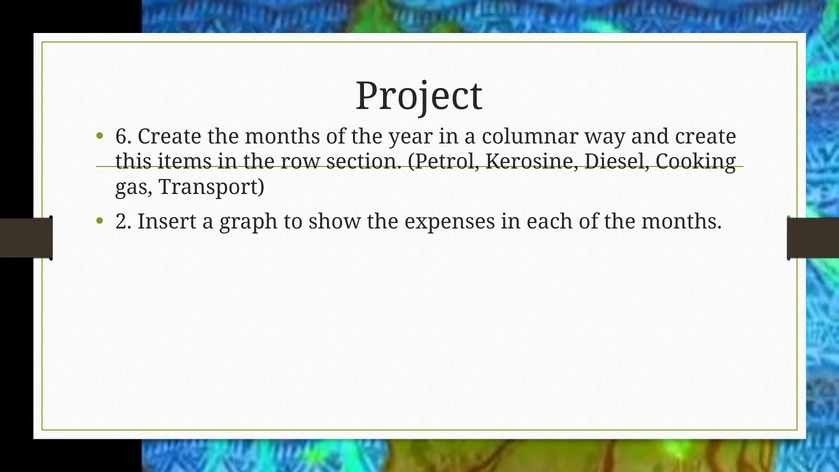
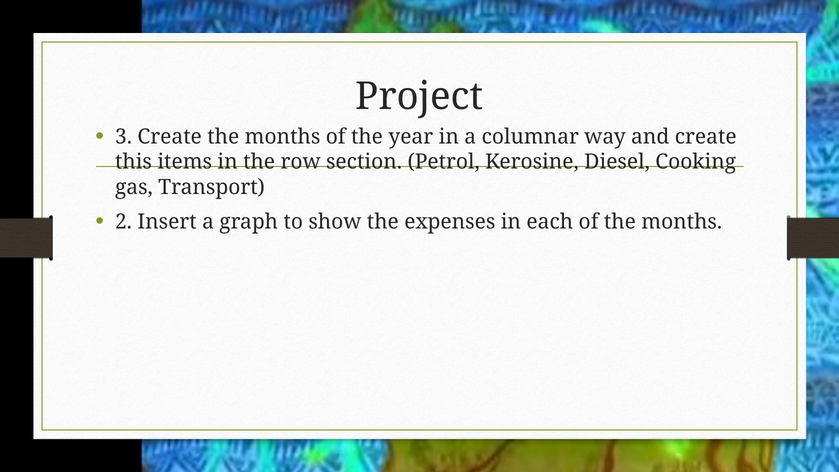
6: 6 -> 3
